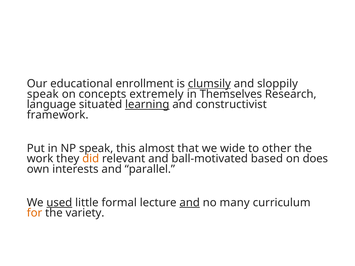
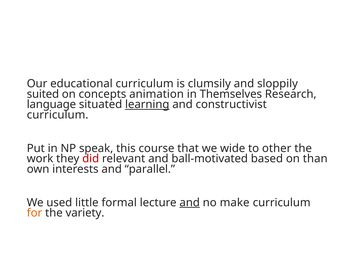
educational enrollment: enrollment -> curriculum
clumsily underline: present -> none
speak at (43, 94): speak -> suited
extremely: extremely -> animation
framework at (58, 115): framework -> curriculum
almost: almost -> course
did colour: orange -> red
does: does -> than
used underline: present -> none
many: many -> make
